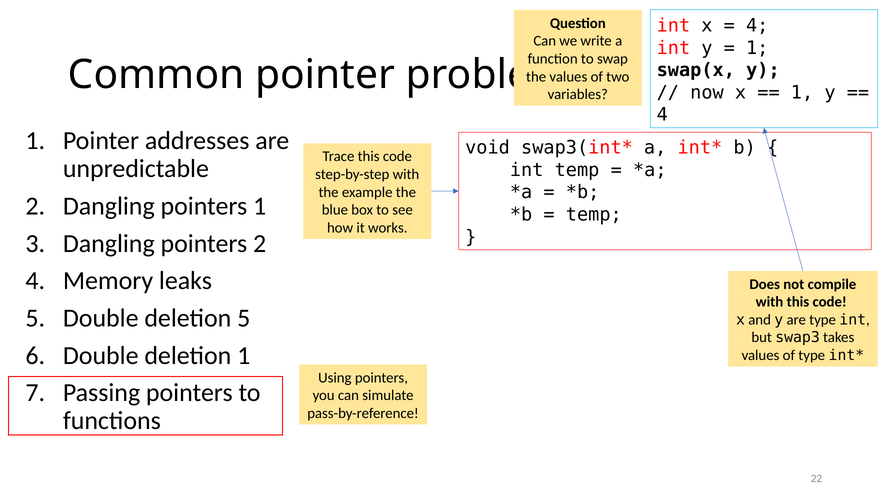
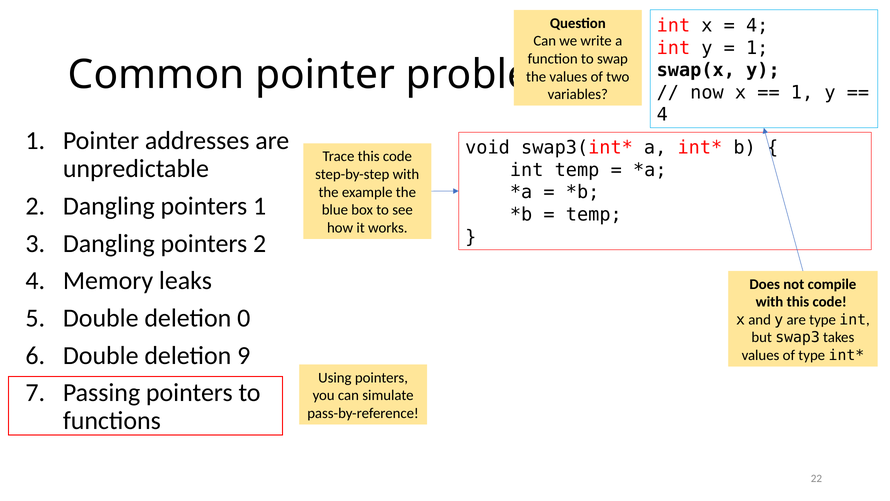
deletion 5: 5 -> 0
deletion 1: 1 -> 9
